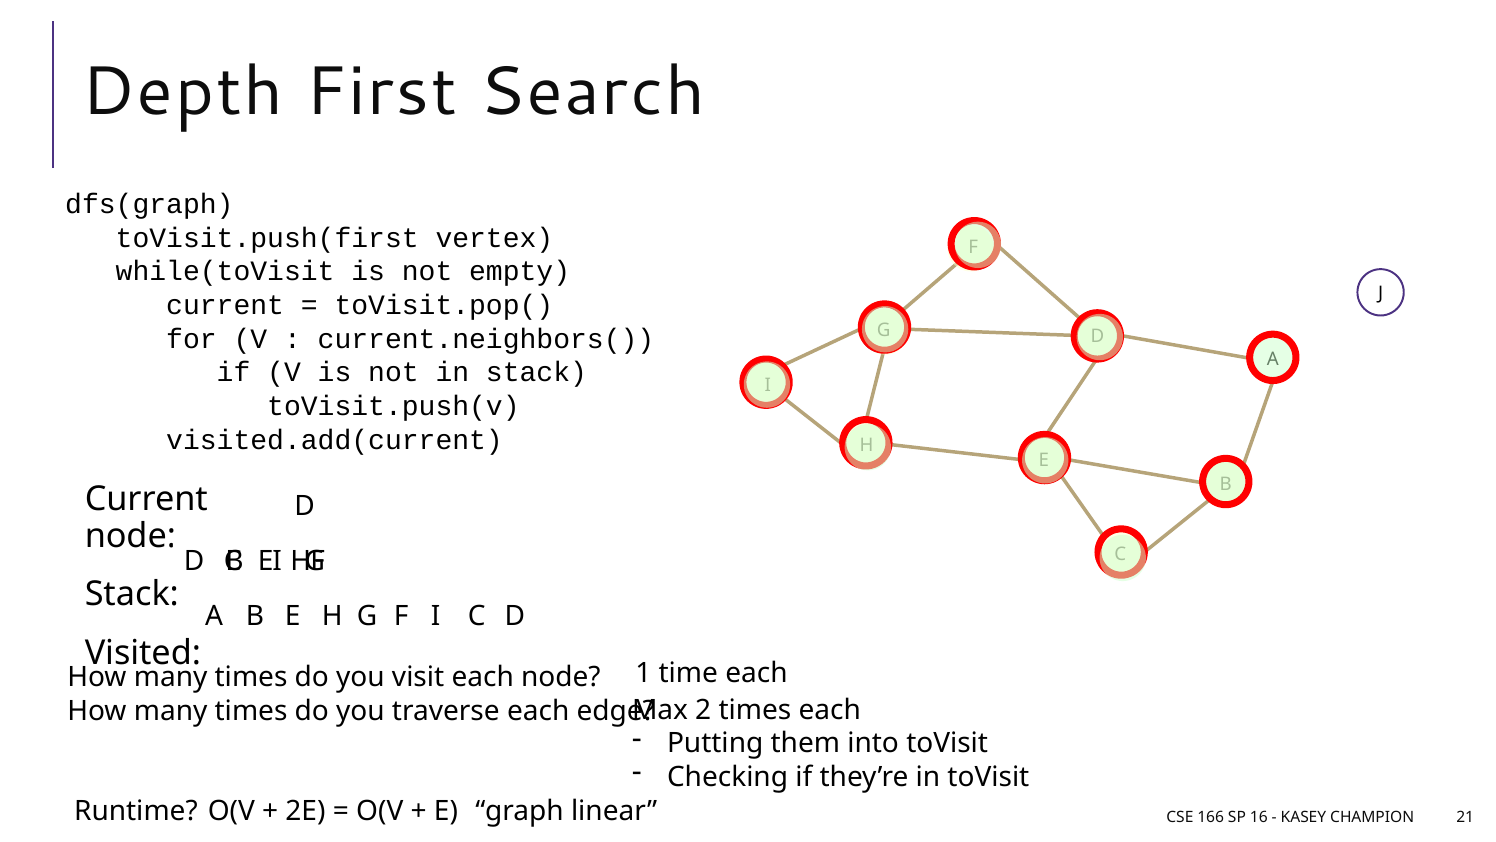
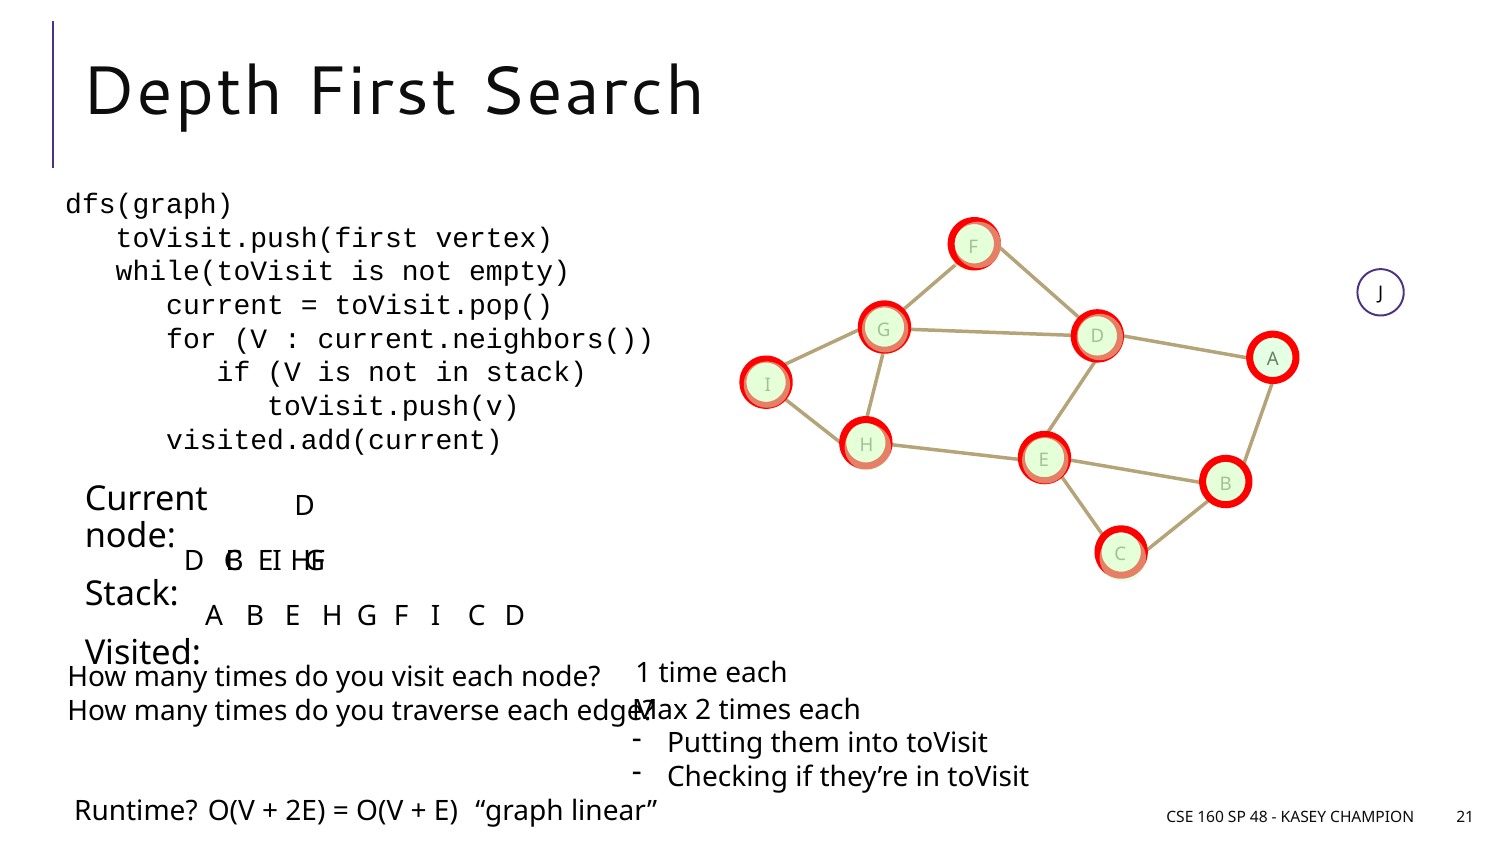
166: 166 -> 160
16: 16 -> 48
